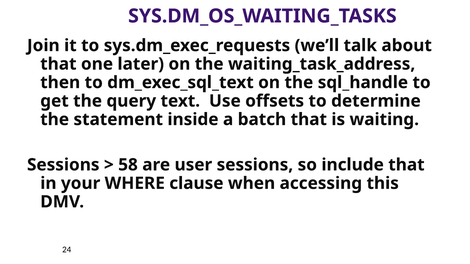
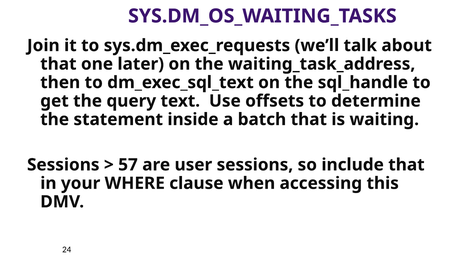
58: 58 -> 57
